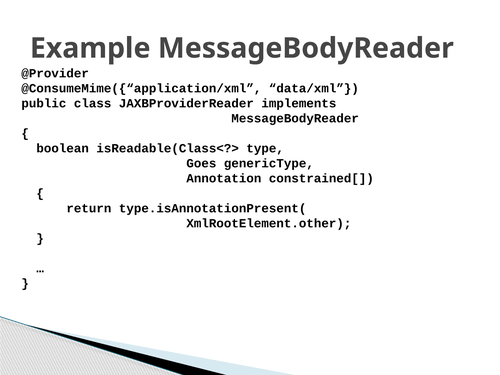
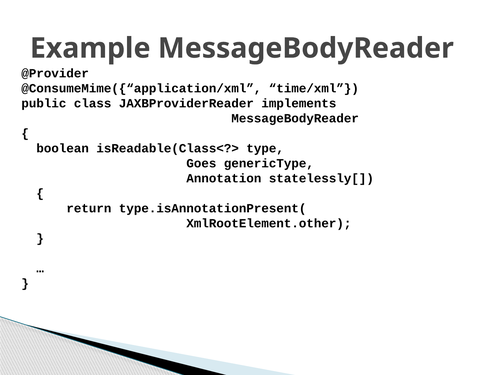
data/xml: data/xml -> time/xml
constrained[: constrained[ -> statelessly[
